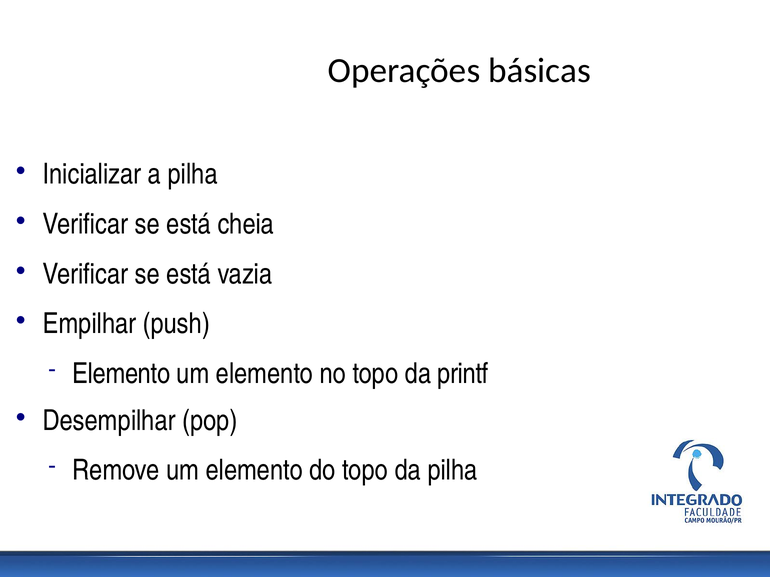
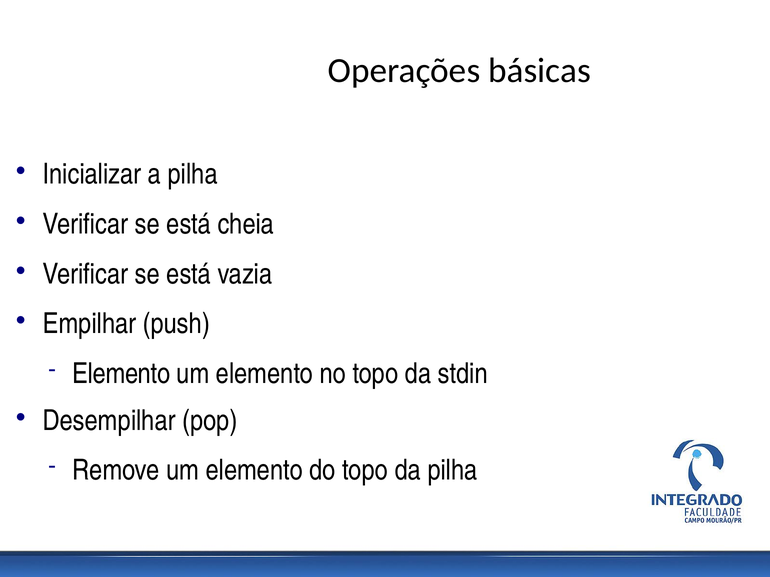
printf: printf -> stdin
